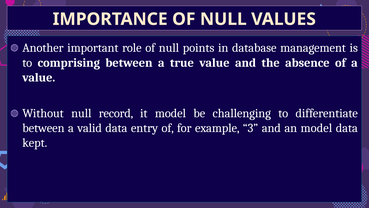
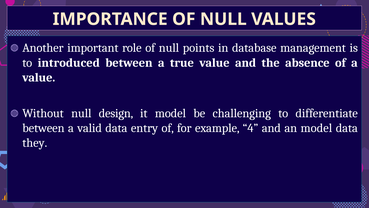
comprising: comprising -> introduced
record: record -> design
3: 3 -> 4
kept: kept -> they
